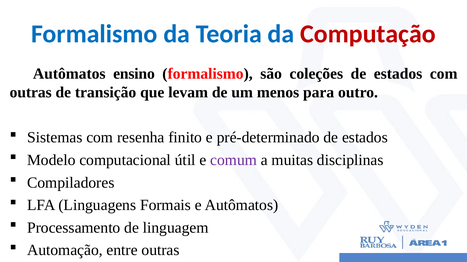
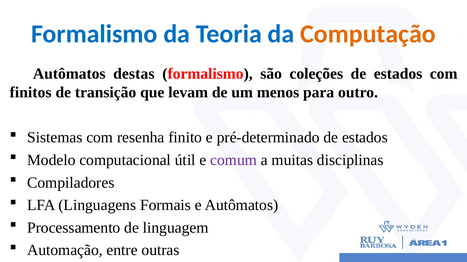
Computação colour: red -> orange
ensino: ensino -> destas
outras at (31, 93): outras -> finitos
